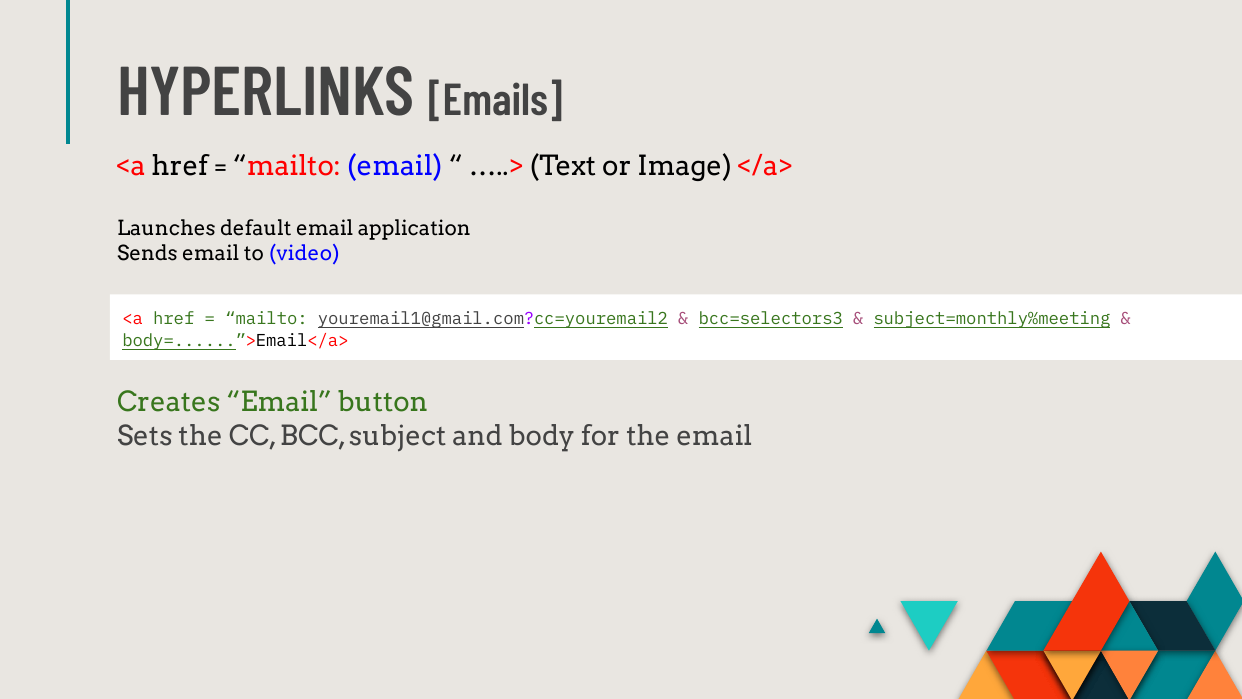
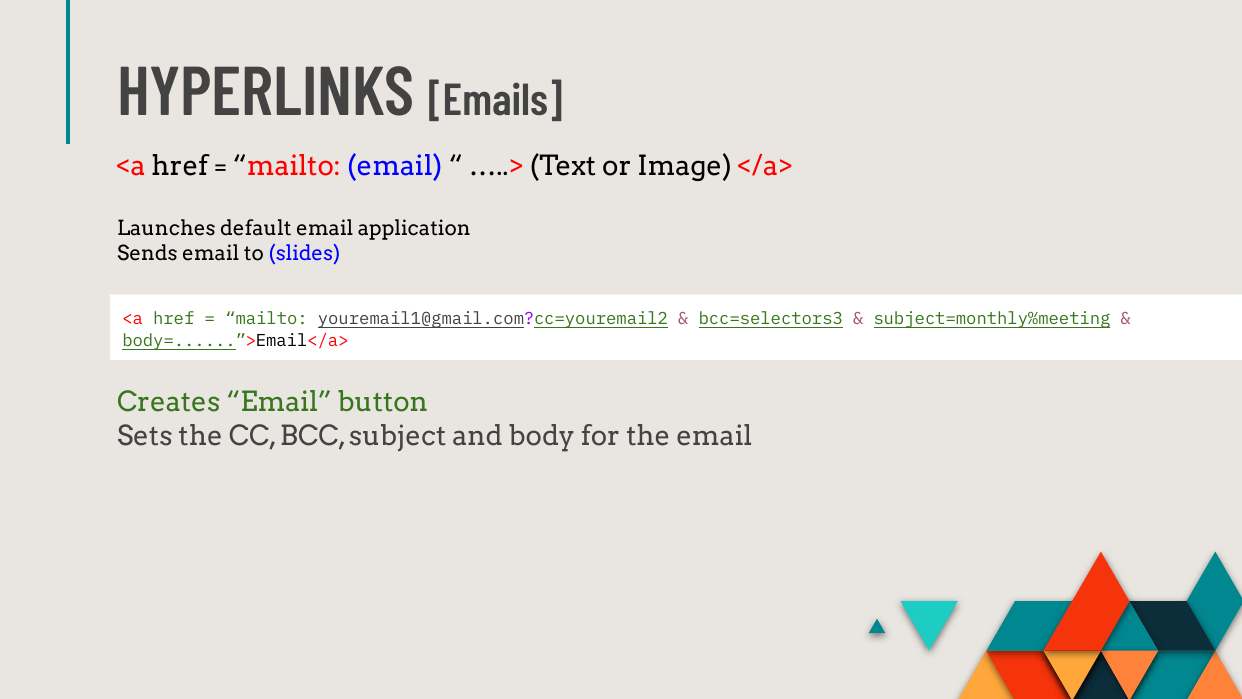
video: video -> slides
